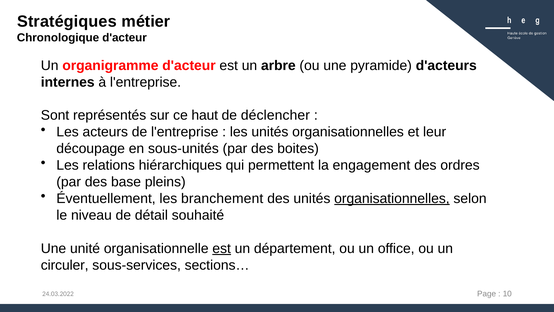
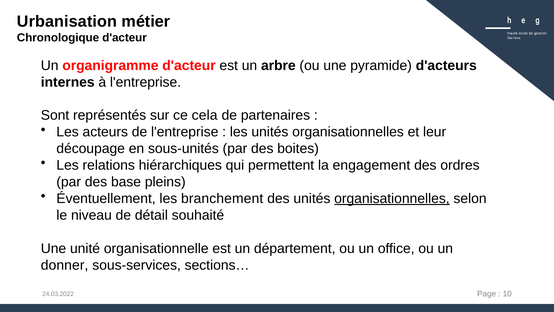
Stratégiques: Stratégiques -> Urbanisation
haut: haut -> cela
déclencher: déclencher -> partenaires
est at (222, 248) underline: present -> none
circuler: circuler -> donner
